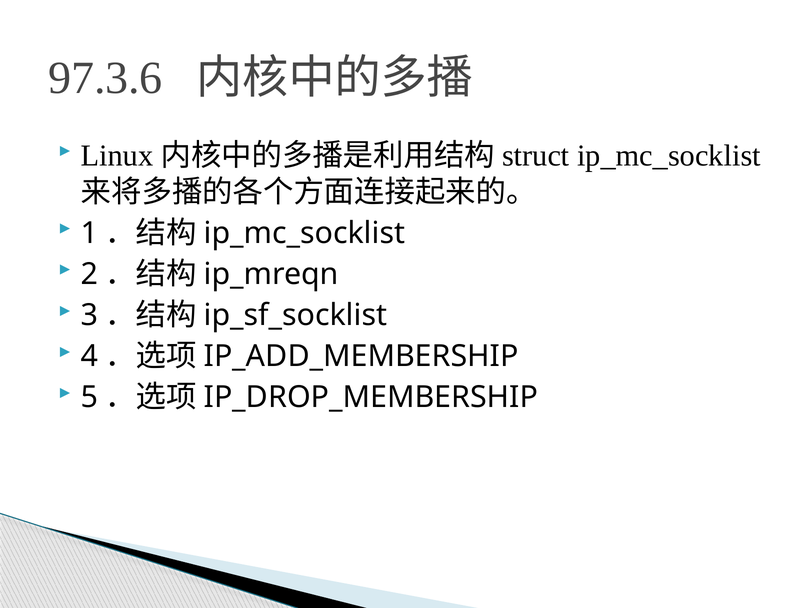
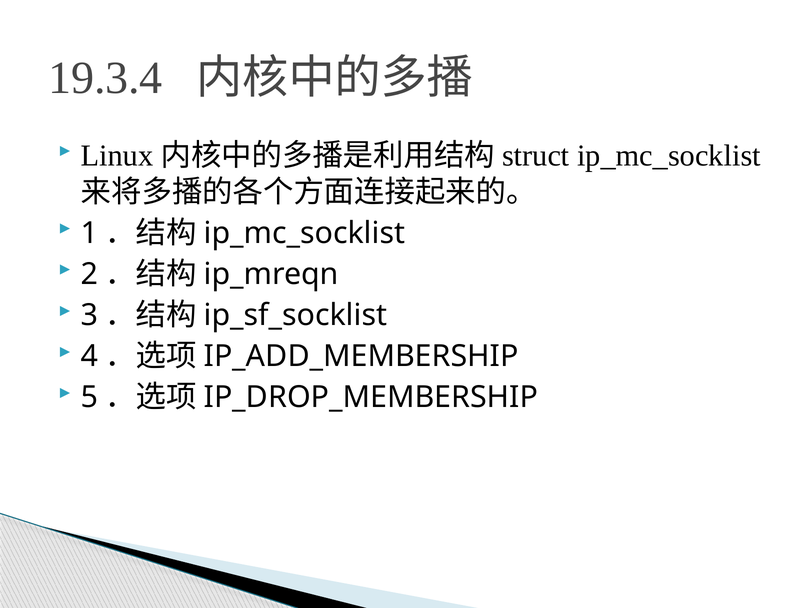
97.3.6: 97.3.6 -> 19.3.4
